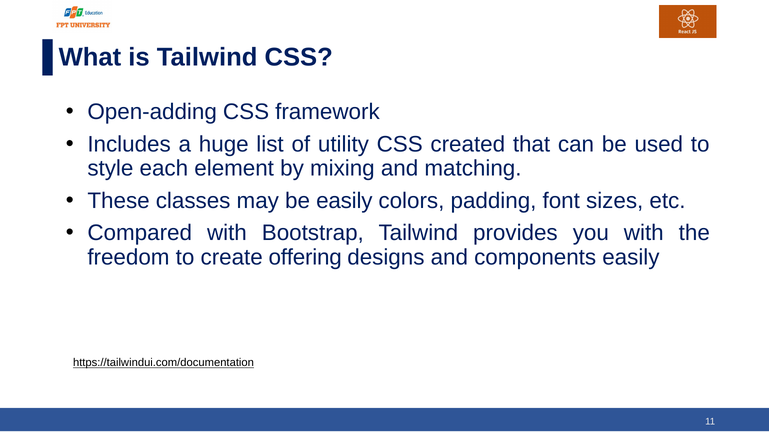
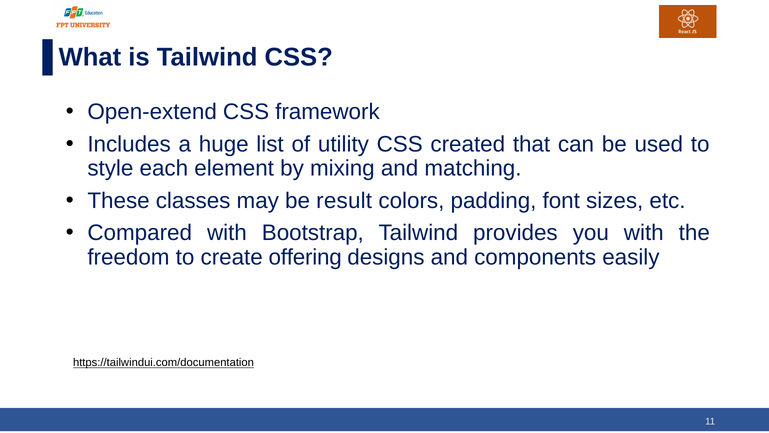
Open-adding: Open-adding -> Open-extend
be easily: easily -> result
